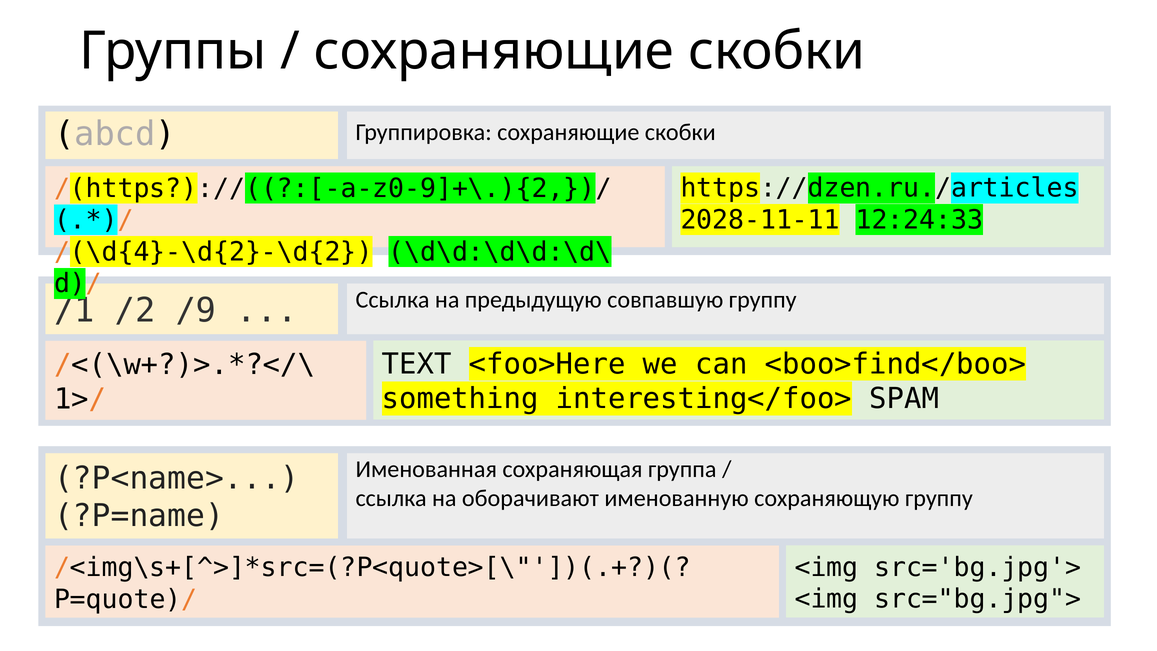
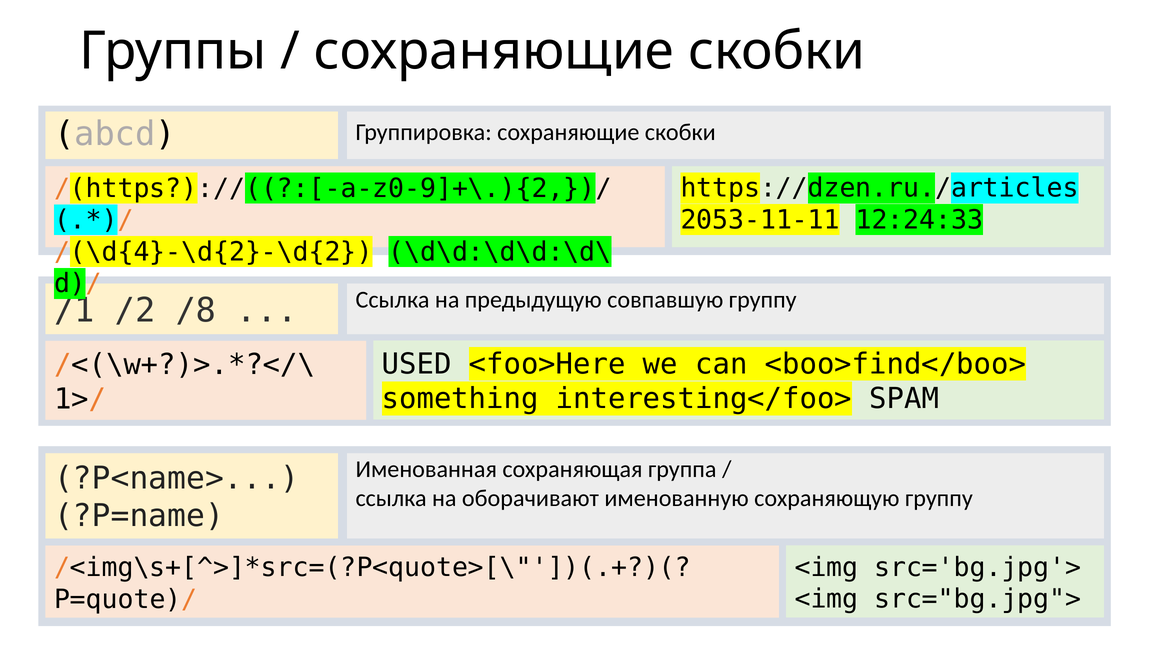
2028-11-11: 2028-11-11 -> 2053-11-11
/9: /9 -> /8
TEXT: TEXT -> USED
